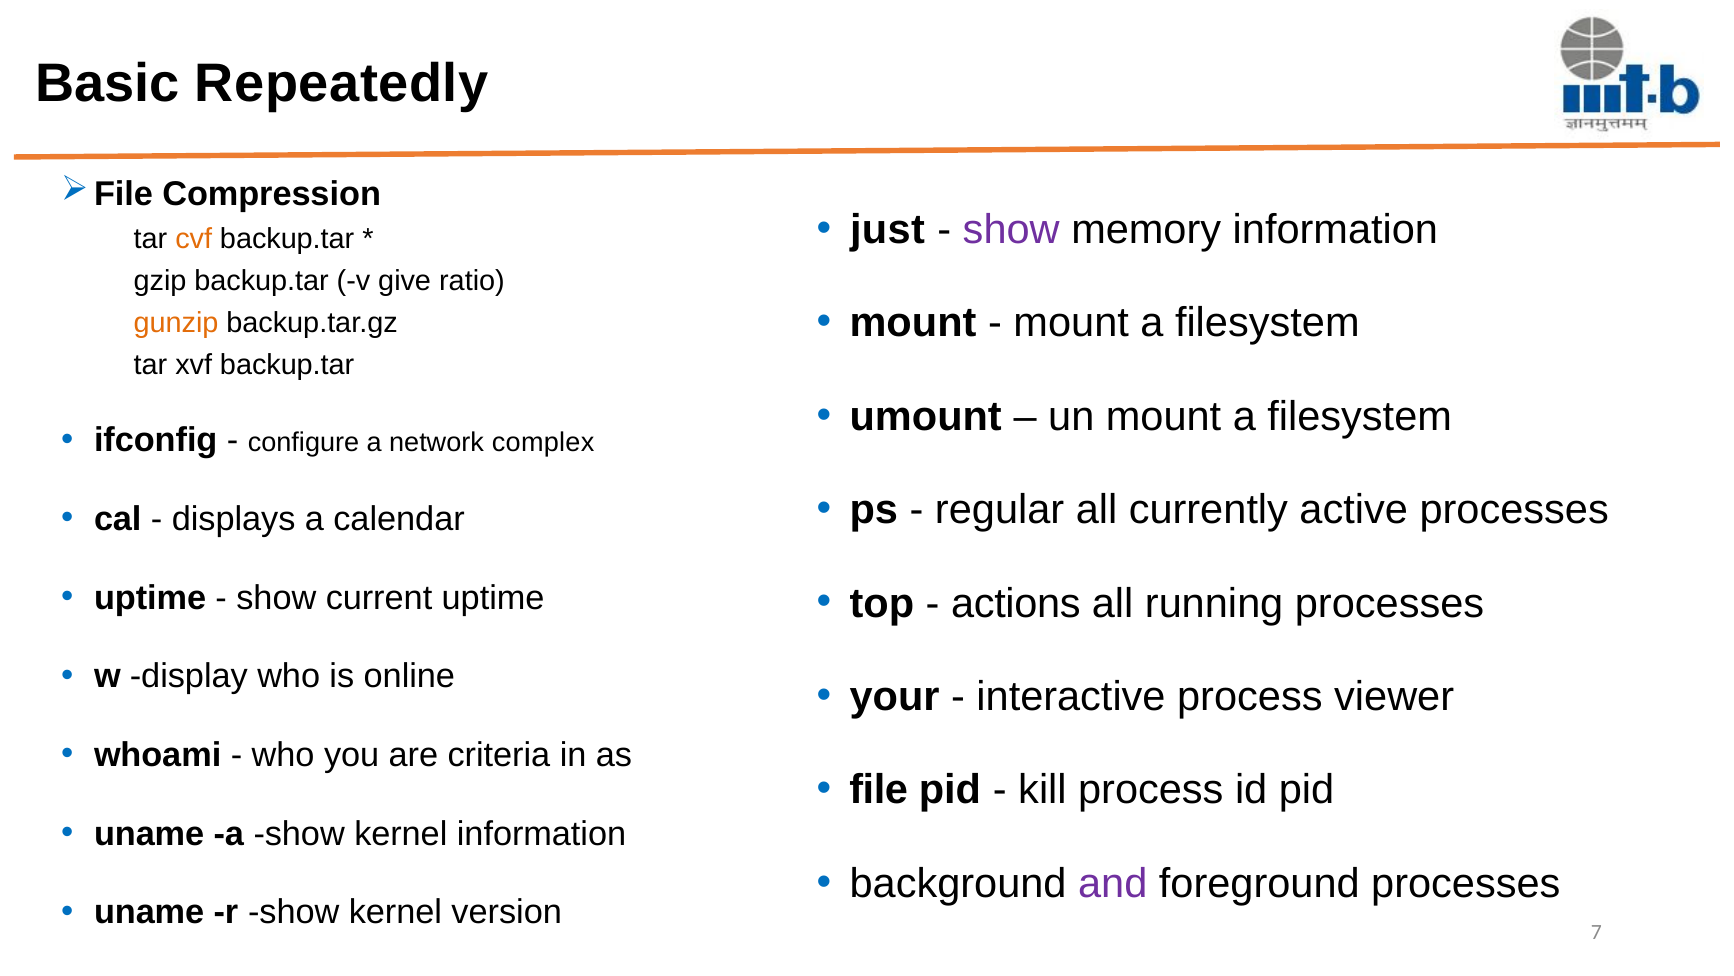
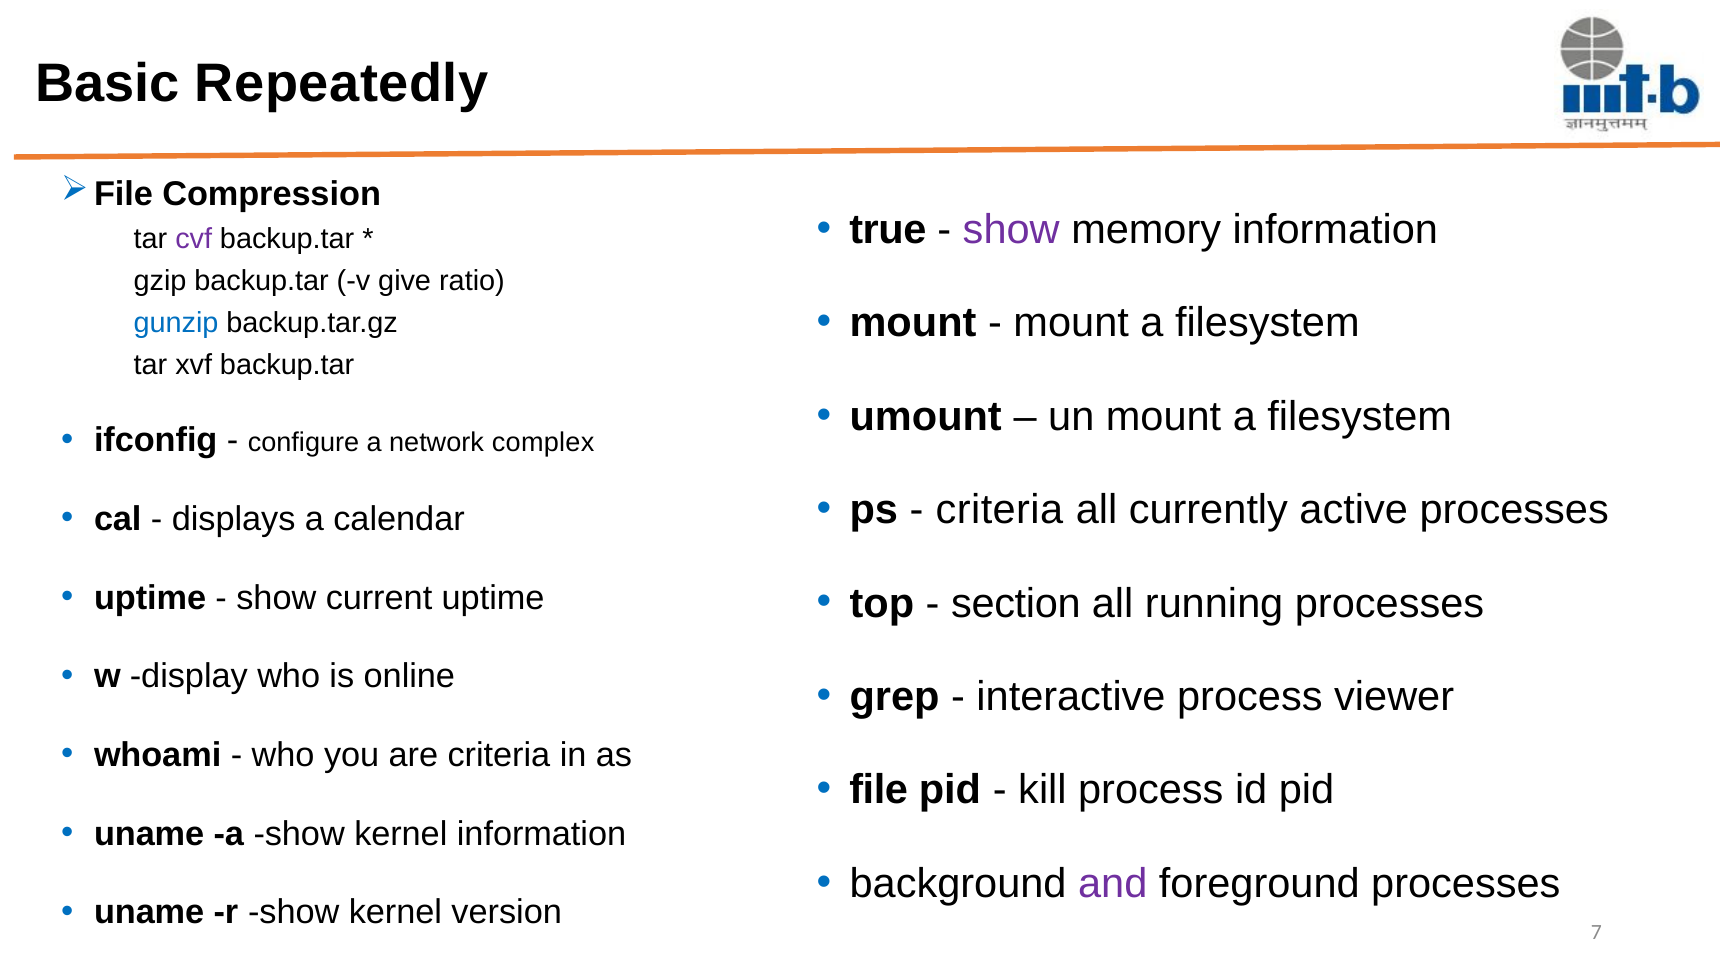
just: just -> true
cvf colour: orange -> purple
gunzip colour: orange -> blue
regular at (1000, 510): regular -> criteria
actions: actions -> section
your: your -> grep
